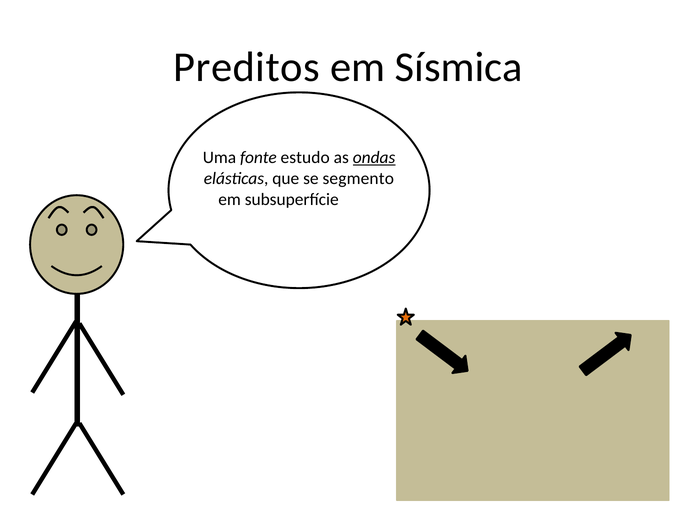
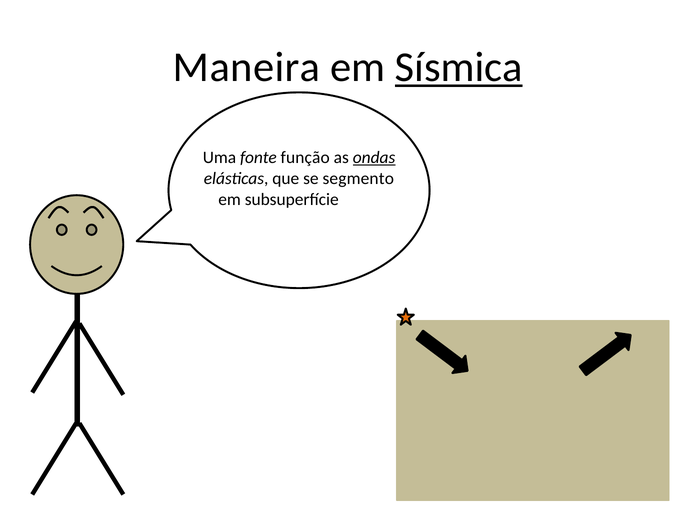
Preditos: Preditos -> Maneira
Sísmica underline: none -> present
estudo: estudo -> função
